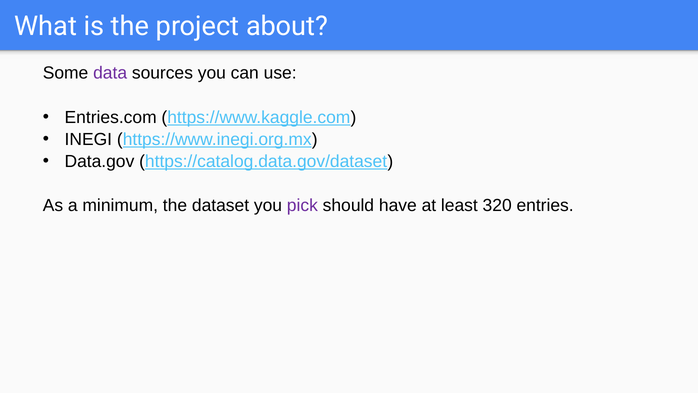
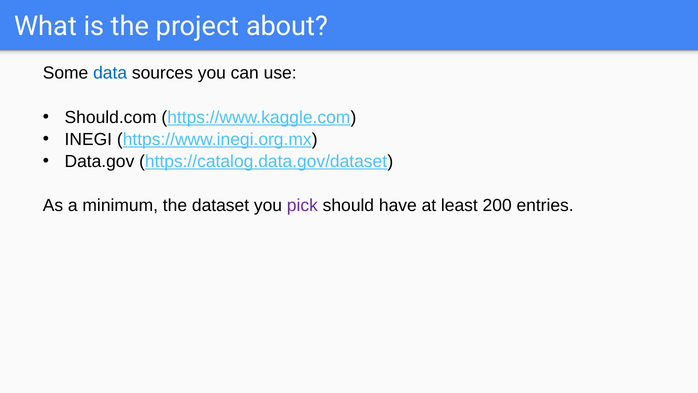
data colour: purple -> blue
Entries.com: Entries.com -> Should.com
320: 320 -> 200
